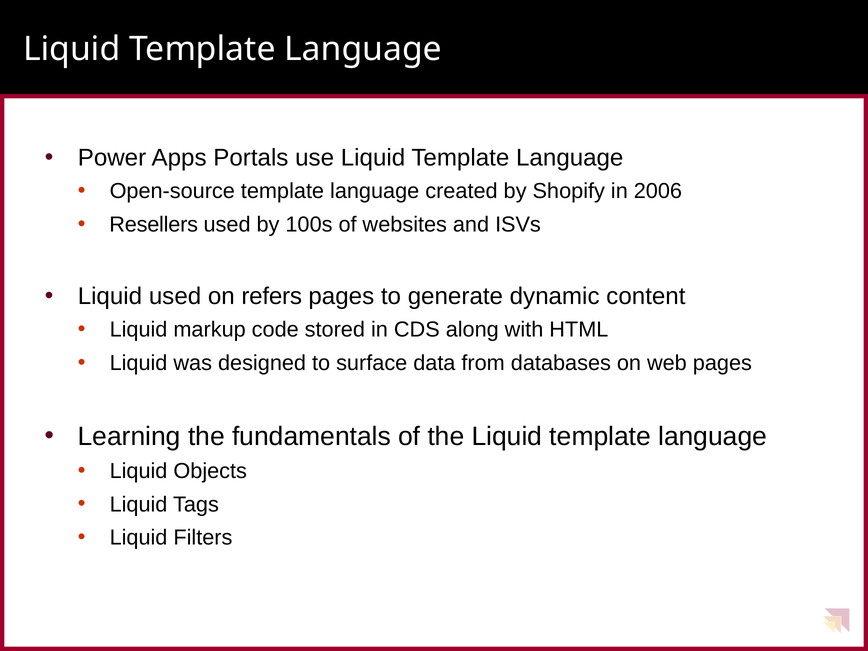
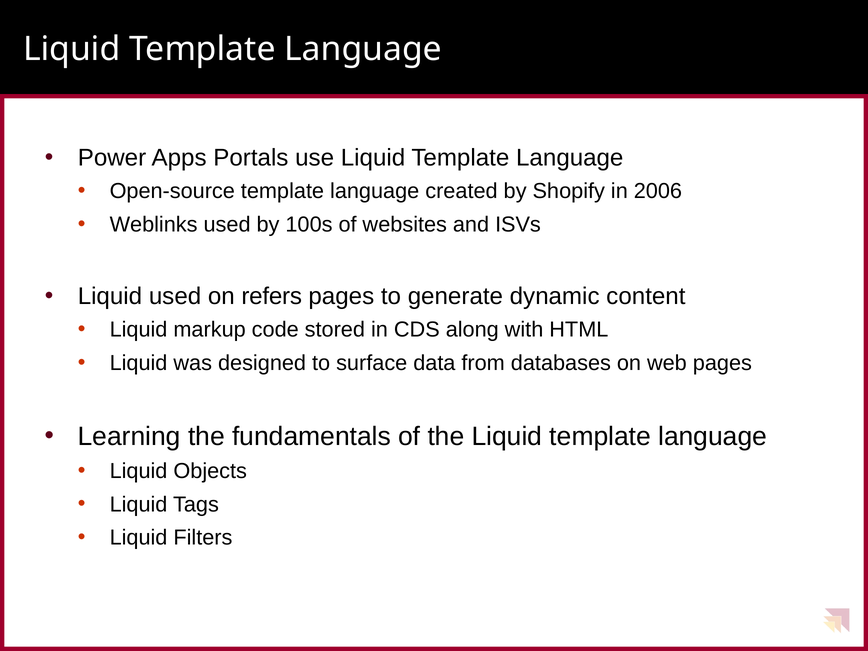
Resellers: Resellers -> Weblinks
